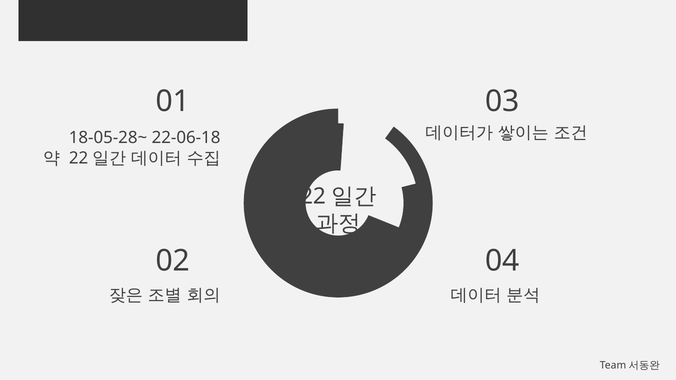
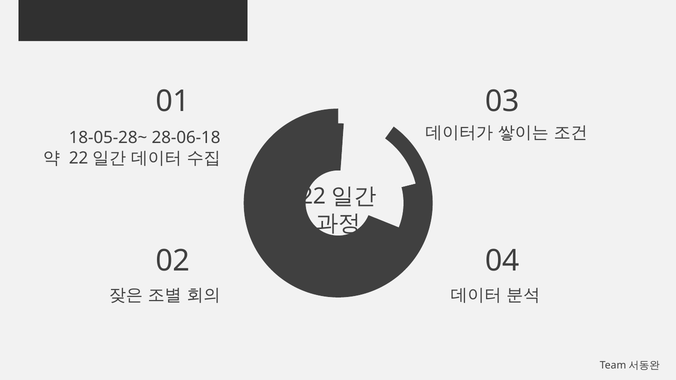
22-06-18: 22-06-18 -> 28-06-18
